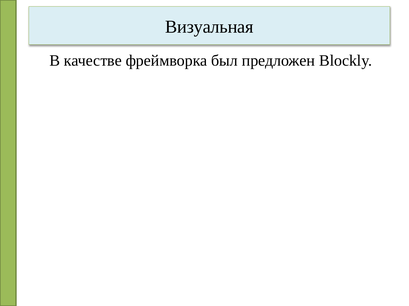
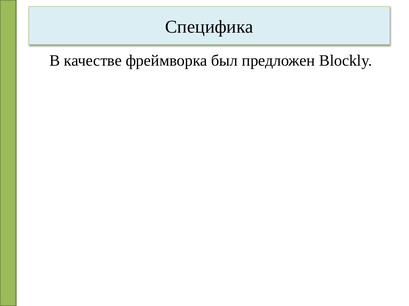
Визуальная: Визуальная -> Специфика
